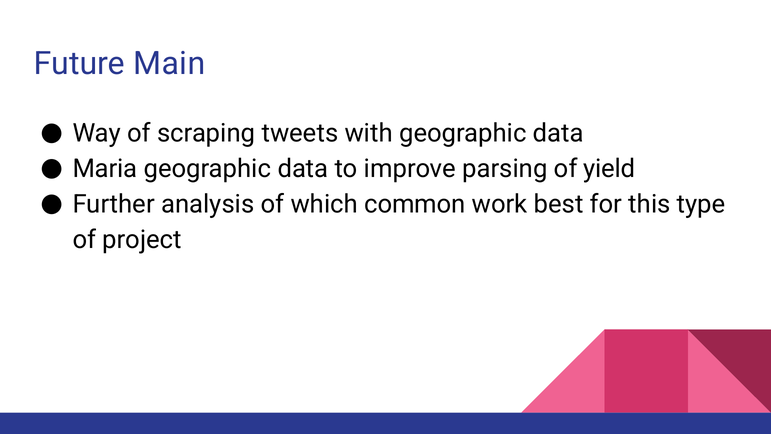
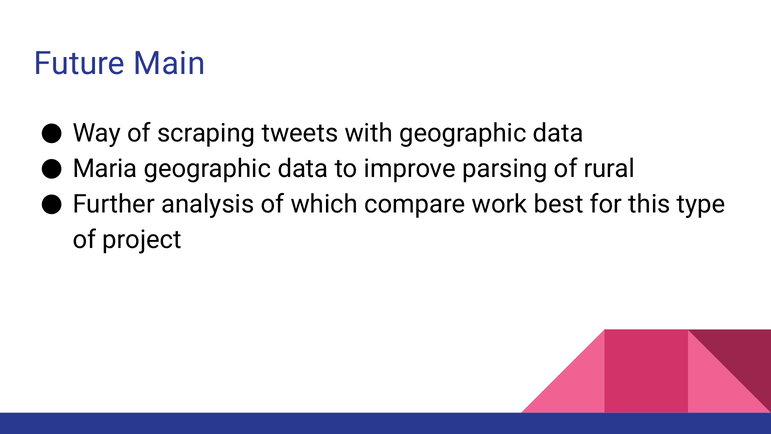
yield: yield -> rural
common: common -> compare
